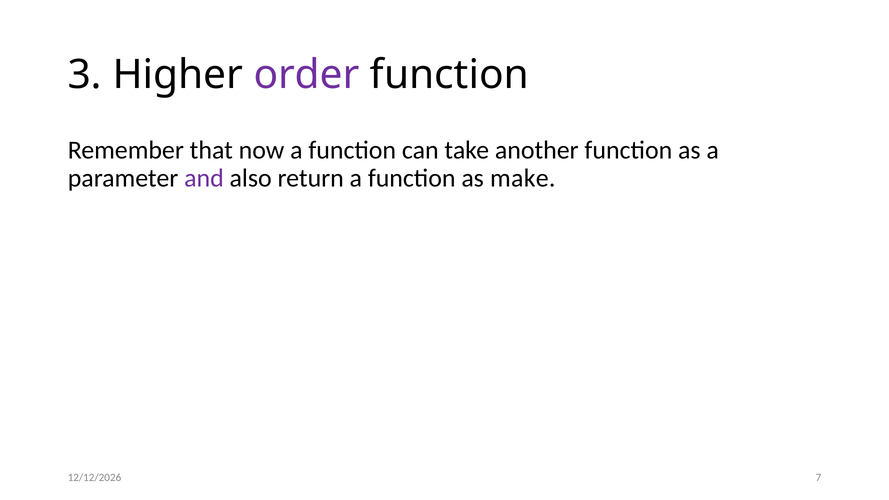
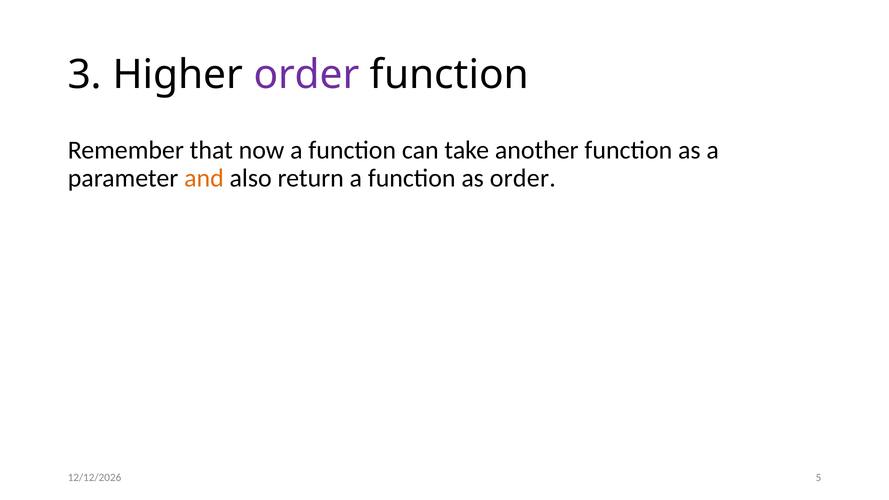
and colour: purple -> orange
as make: make -> order
7: 7 -> 5
